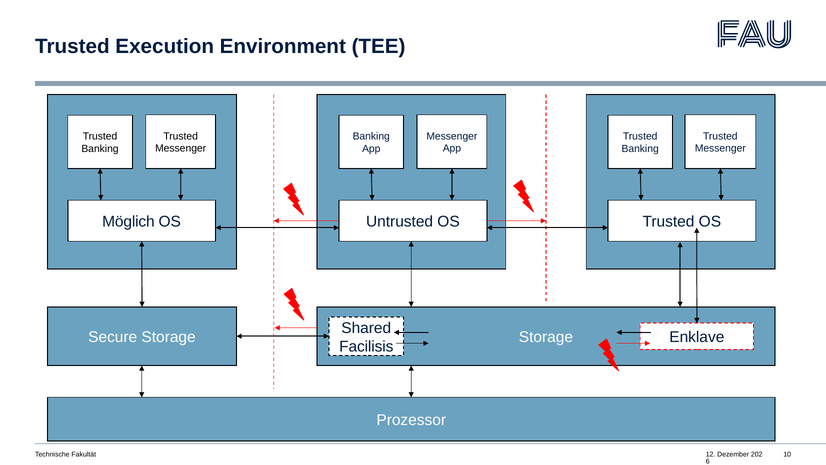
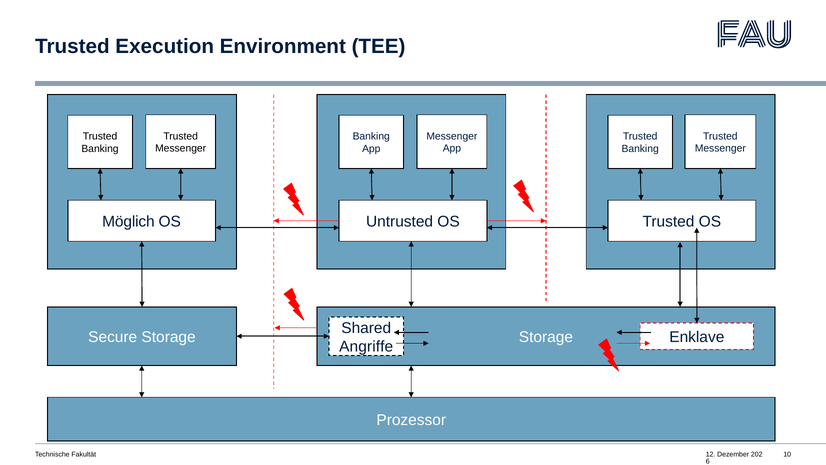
Facilisis: Facilisis -> Angriffe
